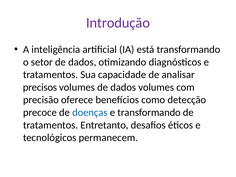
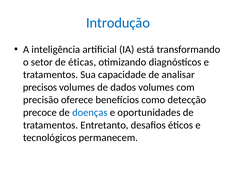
Introdução colour: purple -> blue
setor de dados: dados -> éticas
e transformando: transformando -> oportunidades
